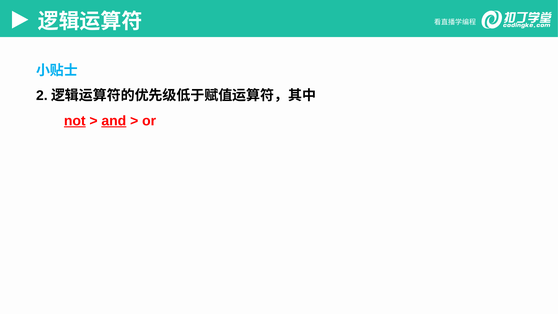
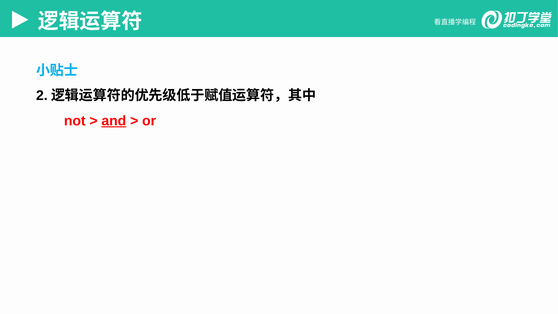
not underline: present -> none
